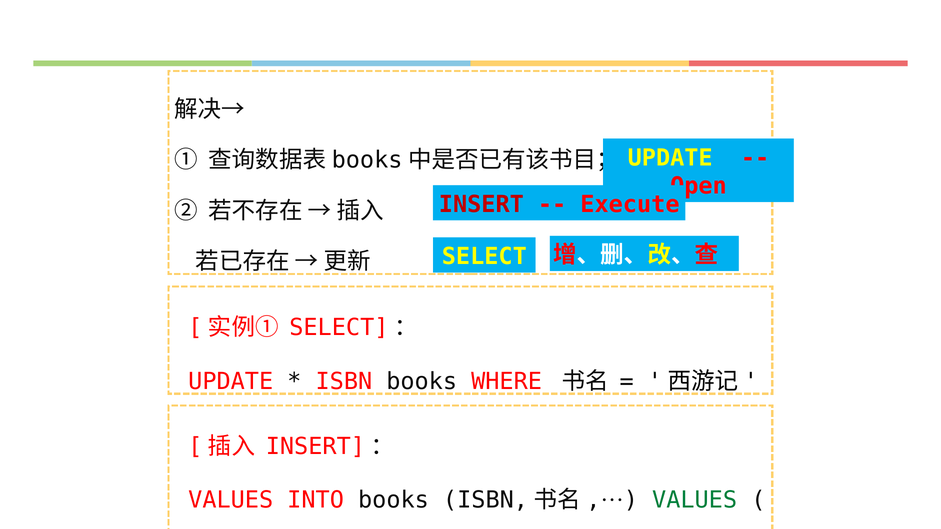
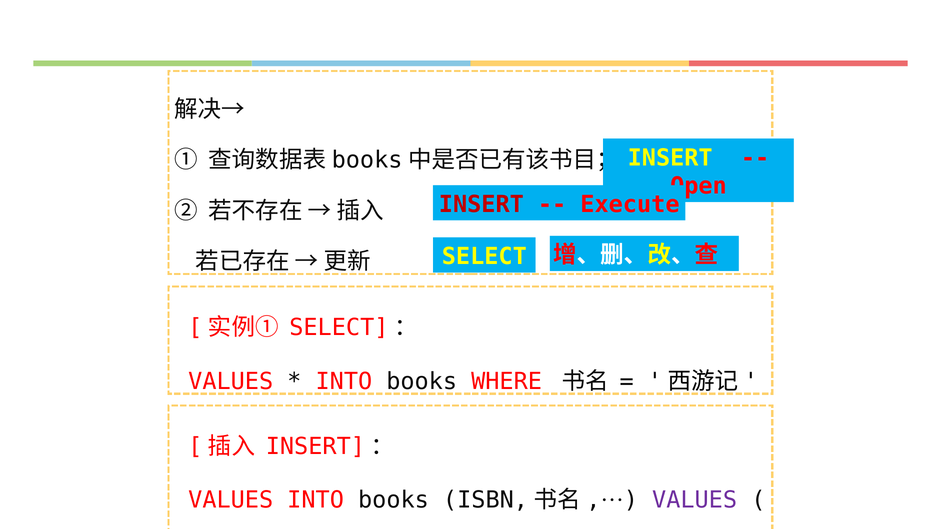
UPDATE at (670, 158): UPDATE -> INSERT
UPDATE at (231, 381): UPDATE -> VALUES
ISBN at (344, 381): ISBN -> INTO
VALUES at (695, 500) colour: green -> purple
